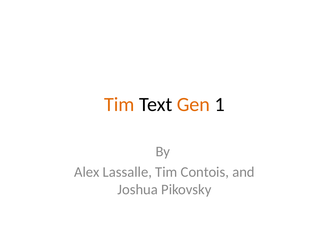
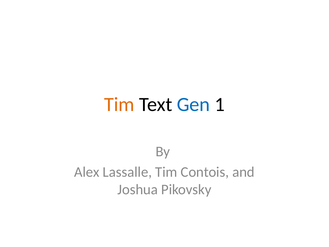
Gen colour: orange -> blue
